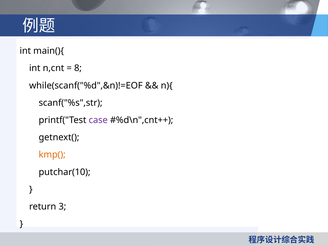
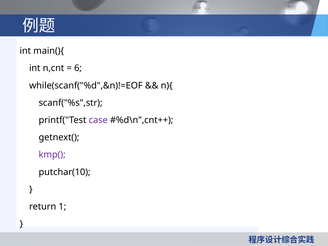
8: 8 -> 6
kmp( colour: orange -> purple
3: 3 -> 1
